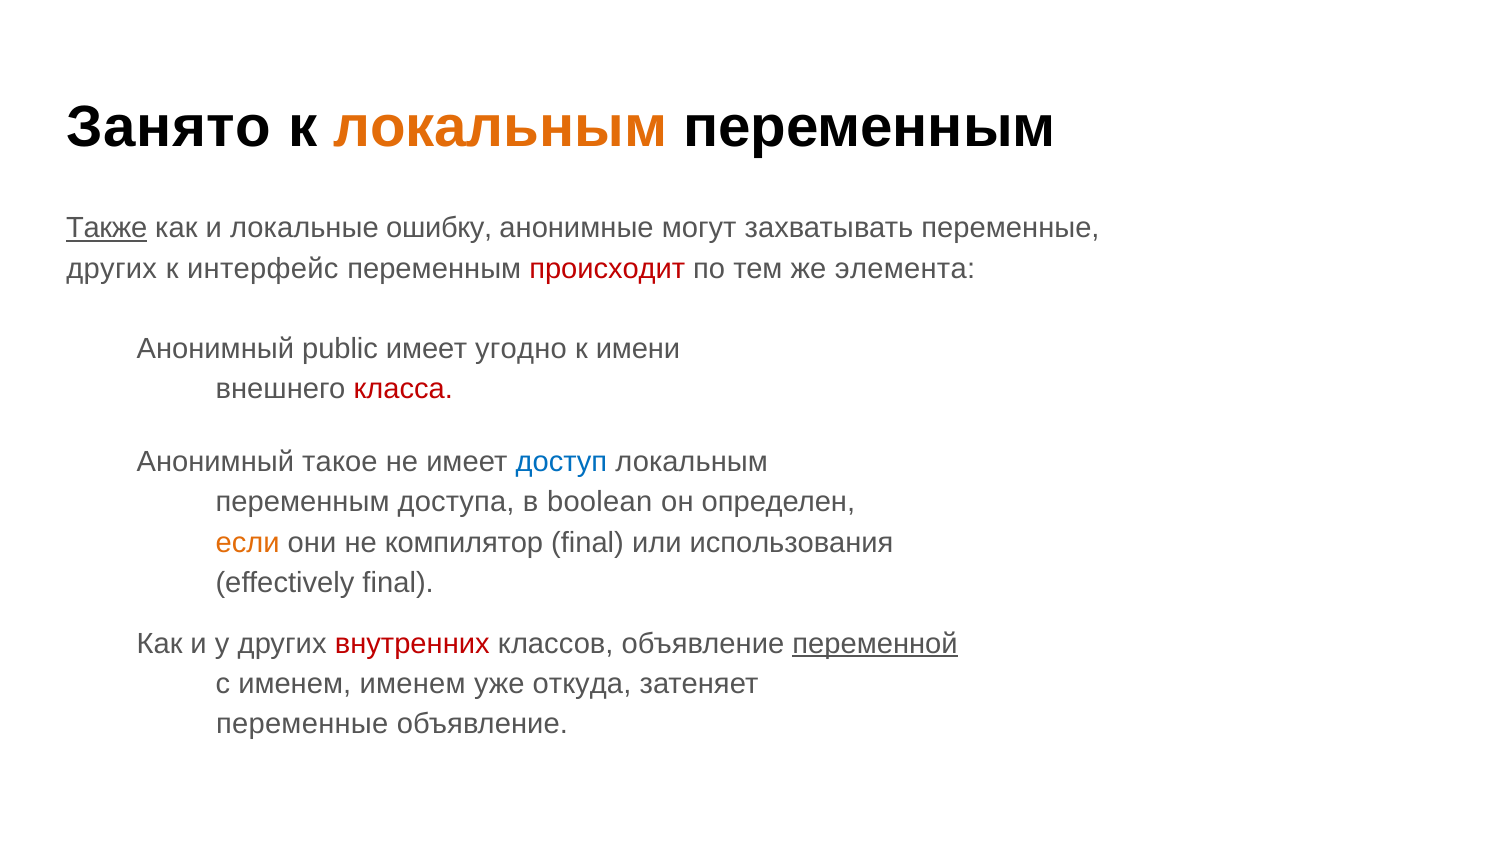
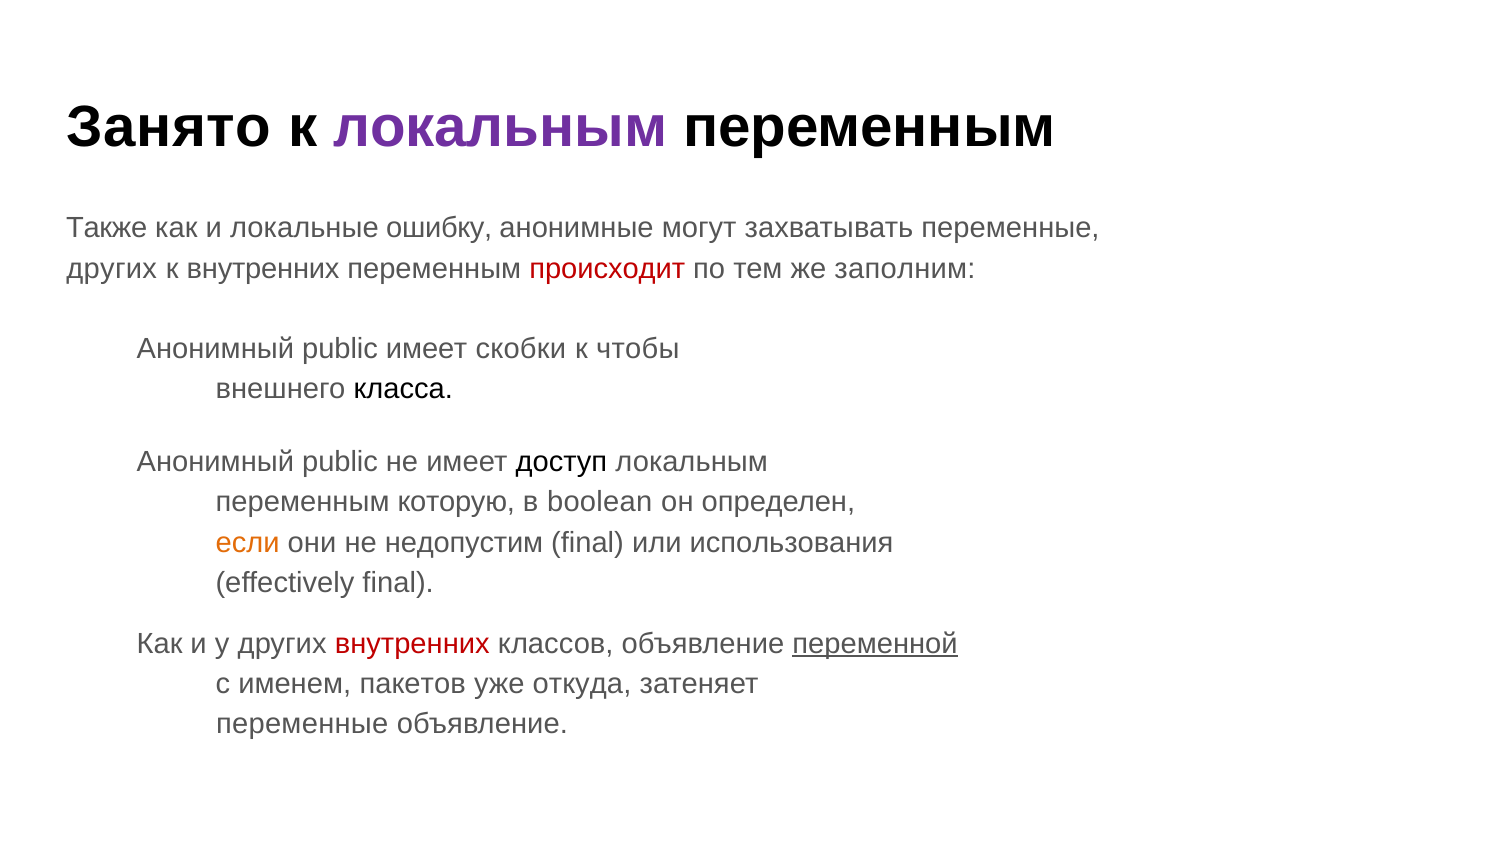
локальным at (500, 127) colour: orange -> purple
Также underline: present -> none
к интерфейс: интерфейс -> внутренних
элемента: элемента -> заполним
угодно: угодно -> скобки
имени: имени -> чтобы
класса colour: red -> black
такое at (340, 462): такое -> public
доступ colour: blue -> black
доступа: доступа -> которую
компилятор: компилятор -> недопустим
именем именем: именем -> пакетов
